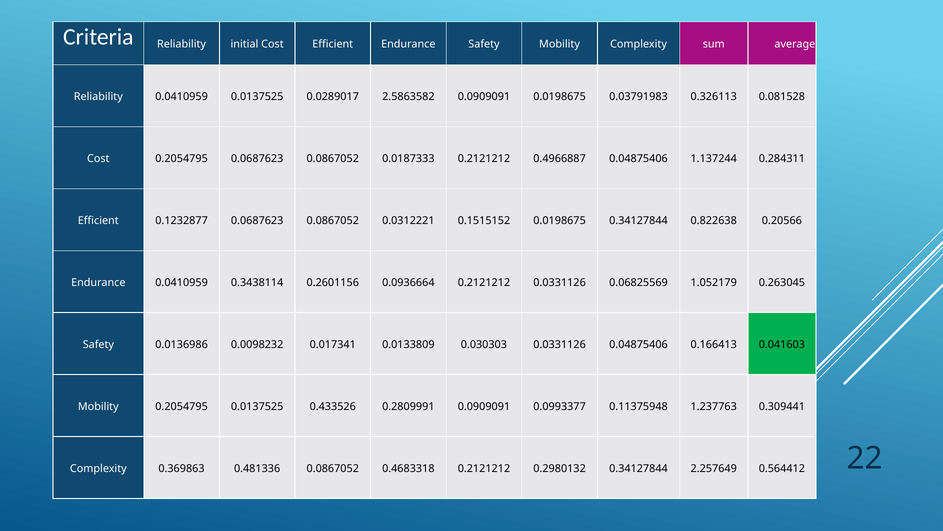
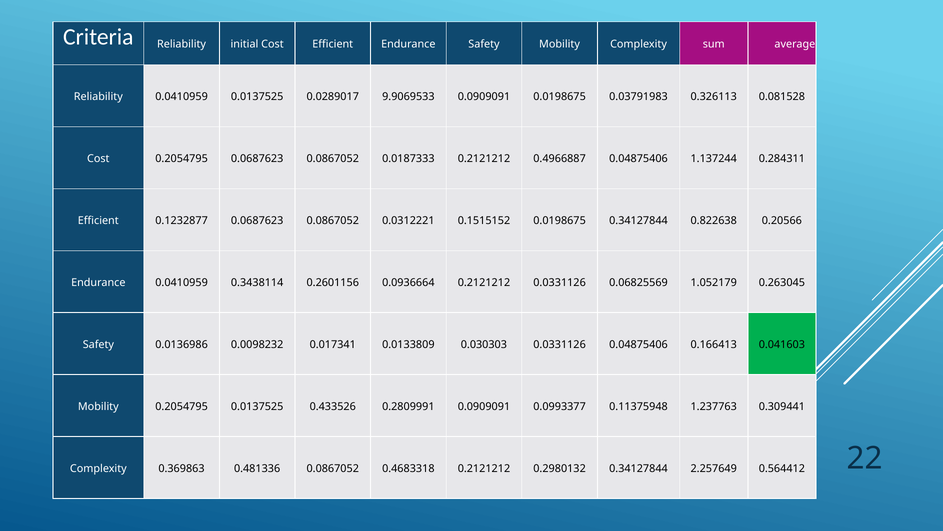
2.5863582: 2.5863582 -> 9.9069533
